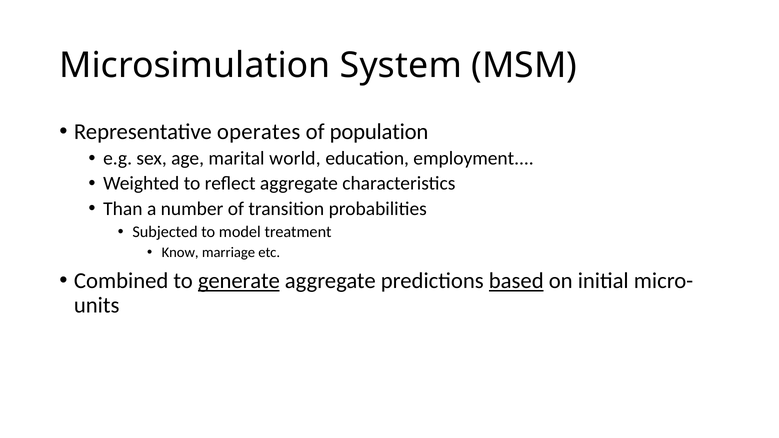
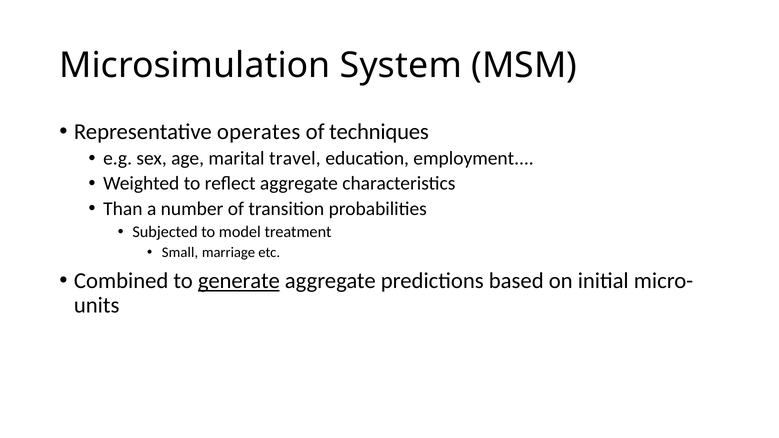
population: population -> techniques
world: world -> travel
Know: Know -> Small
based underline: present -> none
